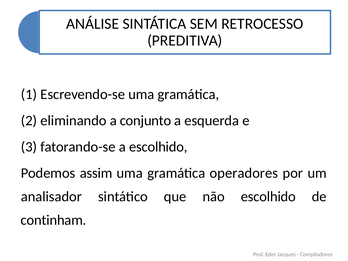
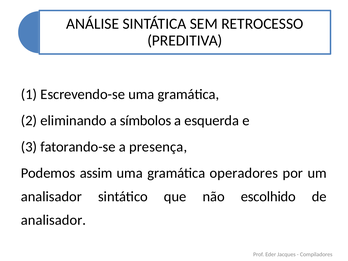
conjunto: conjunto -> símbolos
a escolhido: escolhido -> presença
continham at (54, 220): continham -> analisador
